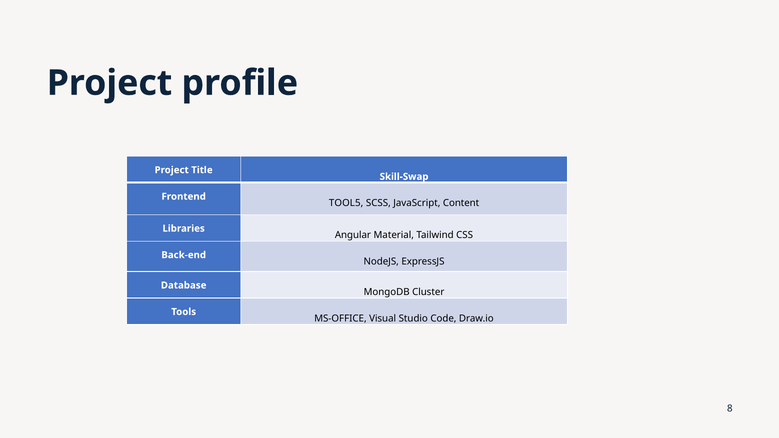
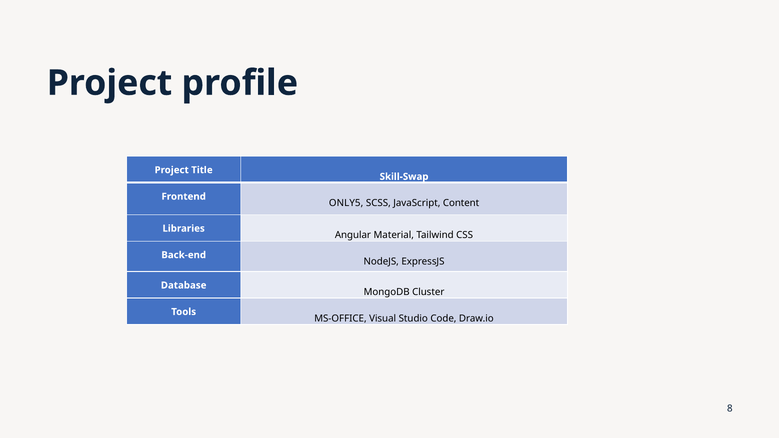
TOOL5: TOOL5 -> ONLY5
